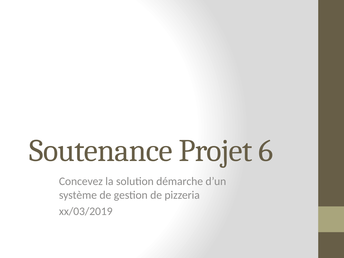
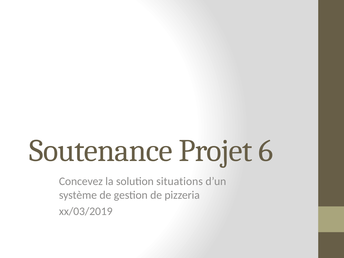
démarche: démarche -> situations
